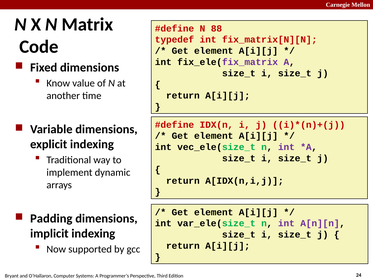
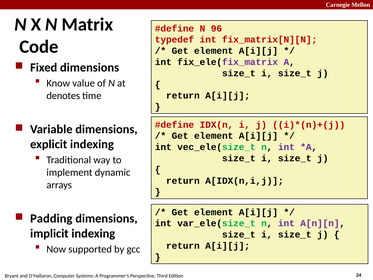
88: 88 -> 96
another: another -> denotes
